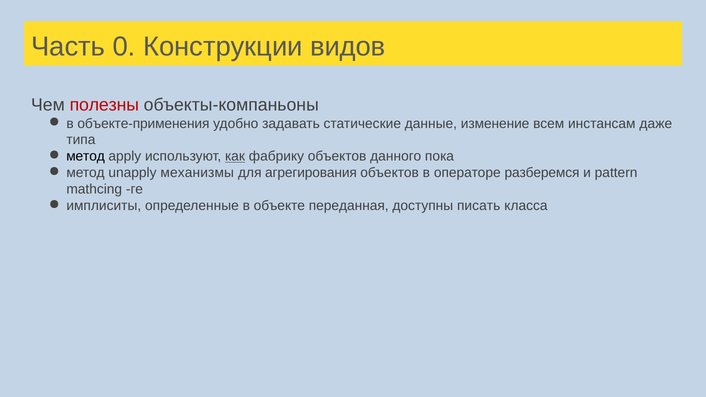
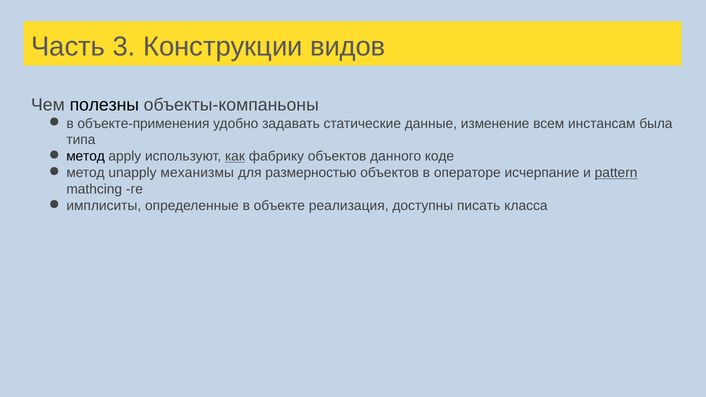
0: 0 -> 3
полезны colour: red -> black
даже: даже -> была
пока: пока -> коде
агрегирования: агрегирования -> размерностью
разберемся: разберемся -> исчерпание
pattern underline: none -> present
переданная: переданная -> реализация
